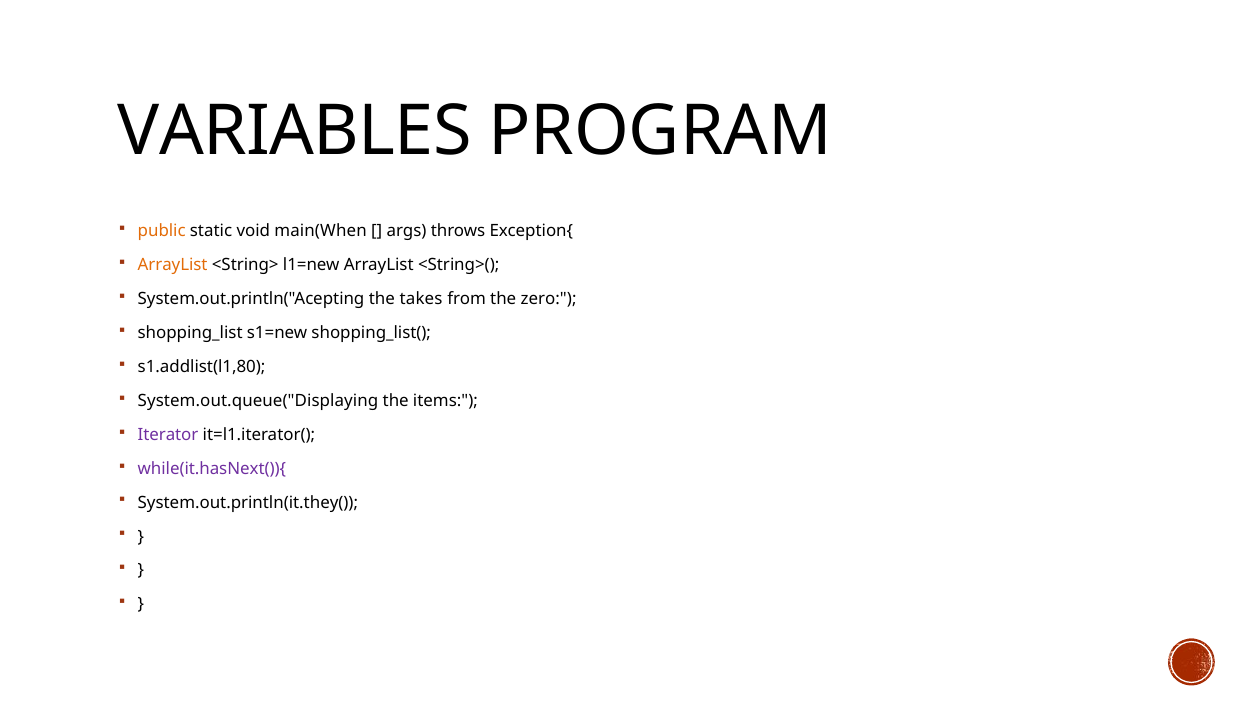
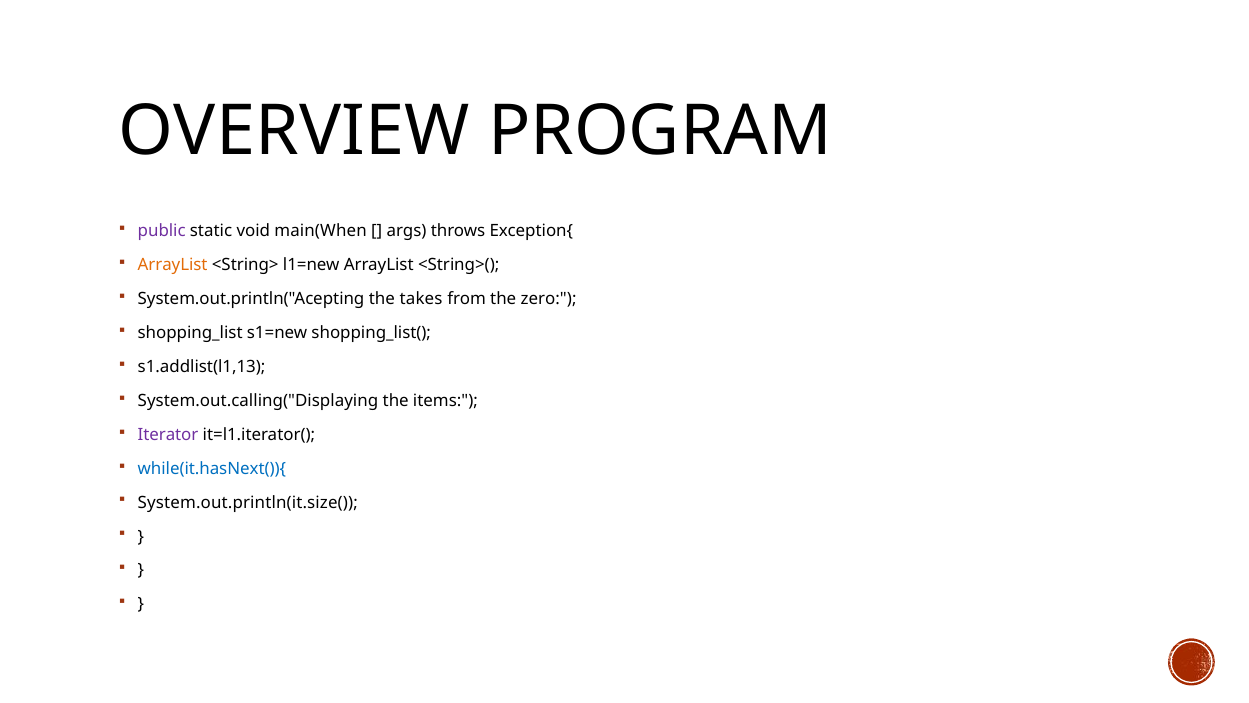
VARIABLES: VARIABLES -> OVERVIEW
public colour: orange -> purple
s1.addlist(l1,80: s1.addlist(l1,80 -> s1.addlist(l1,13
System.out.queue("Displaying: System.out.queue("Displaying -> System.out.calling("Displaying
while(it.hasNext()){ colour: purple -> blue
System.out.println(it.they(: System.out.println(it.they( -> System.out.println(it.size(
